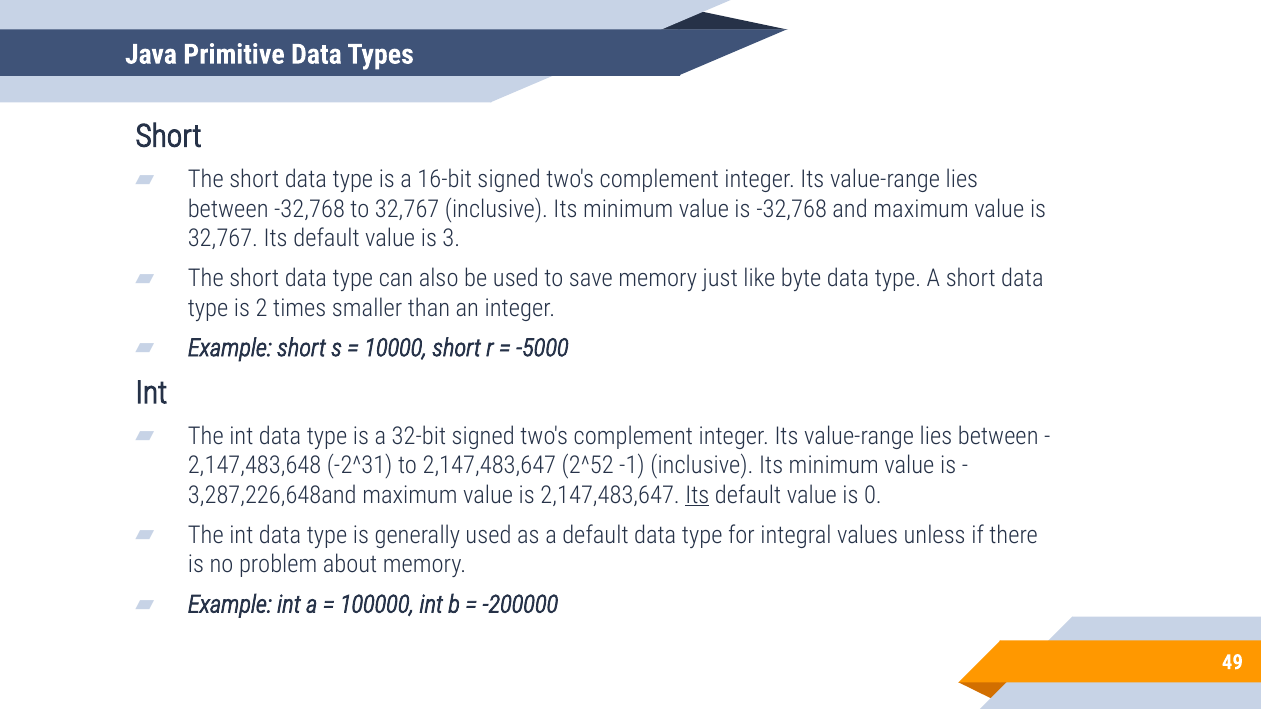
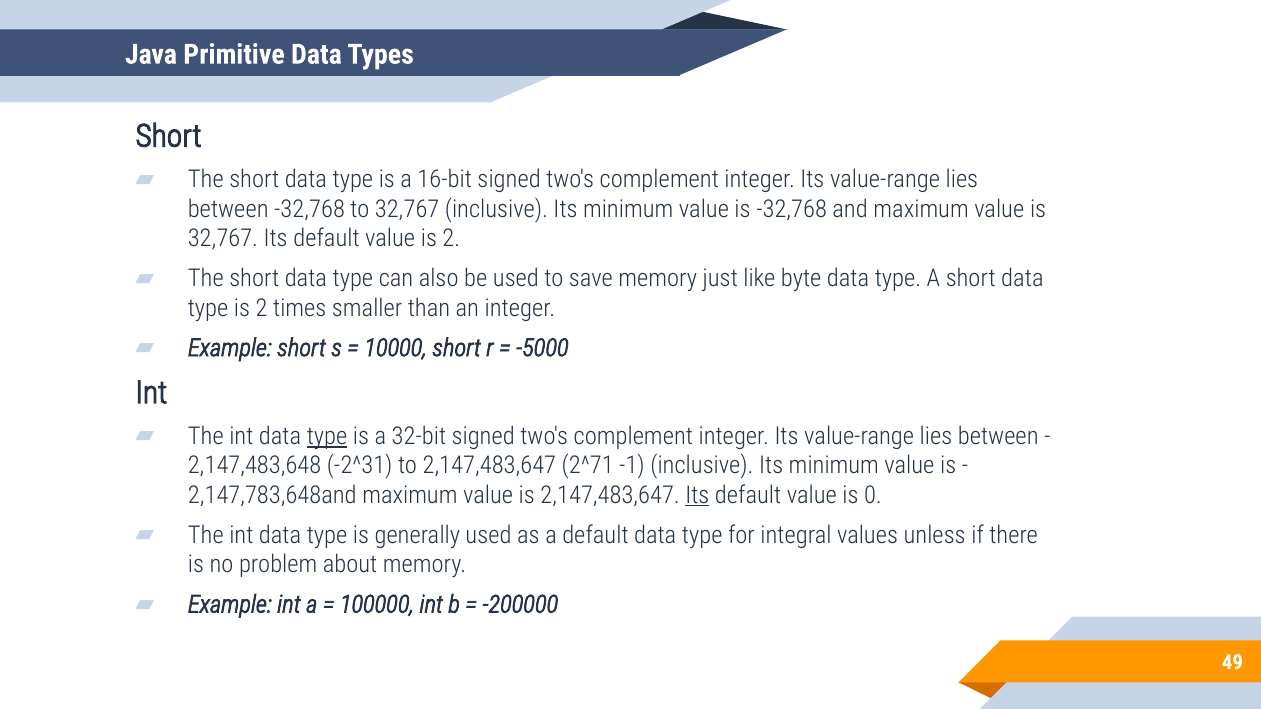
value is 3: 3 -> 2
type at (327, 436) underline: none -> present
2^52: 2^52 -> 2^71
3,287,226,648and: 3,287,226,648and -> 2,147,783,648and
